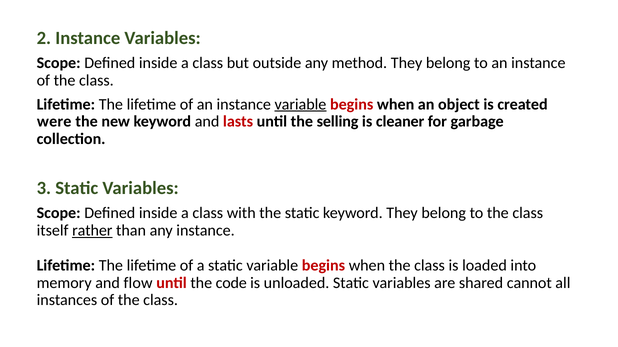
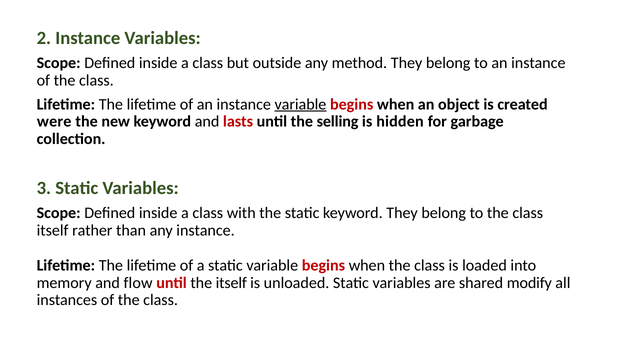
cleaner: cleaner -> hidden
rather underline: present -> none
the code: code -> itself
cannot: cannot -> modify
